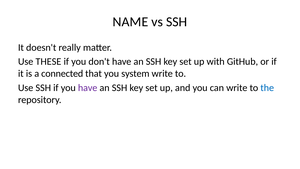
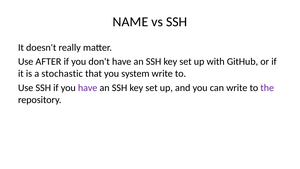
THESE: THESE -> AFTER
connected: connected -> stochastic
the colour: blue -> purple
